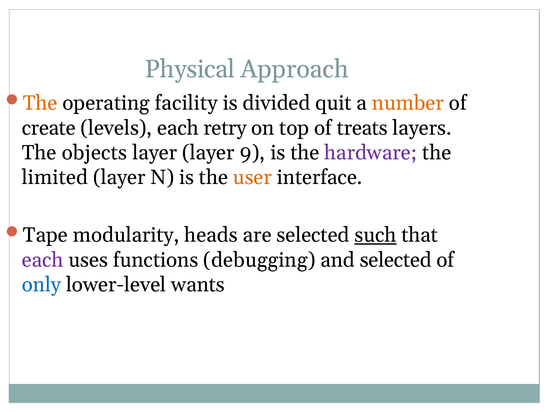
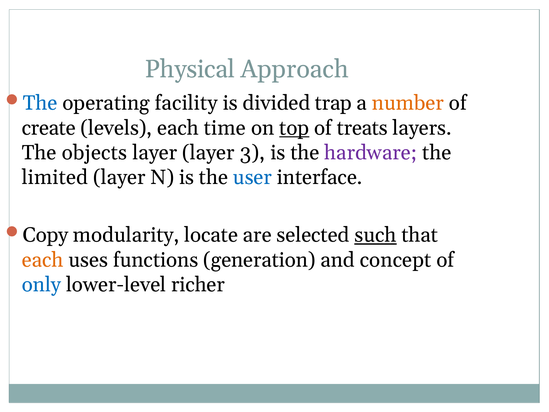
The at (40, 103) colour: orange -> blue
quit: quit -> trap
retry: retry -> time
top underline: none -> present
9: 9 -> 3
user colour: orange -> blue
Tape: Tape -> Copy
heads: heads -> locate
each at (43, 260) colour: purple -> orange
debugging: debugging -> generation
and selected: selected -> concept
wants: wants -> richer
